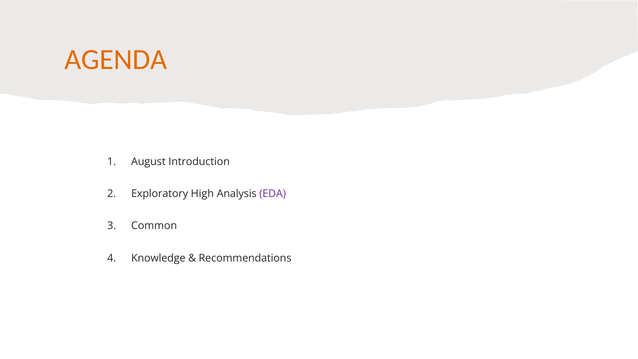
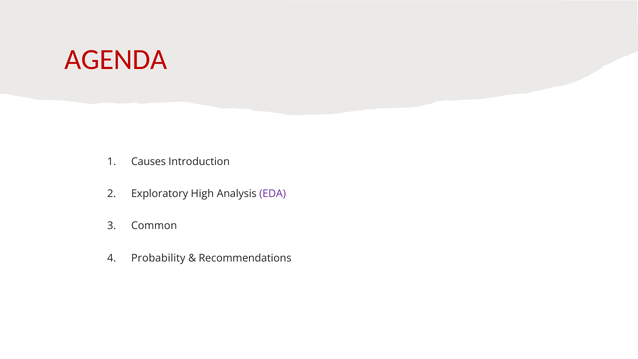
AGENDA colour: orange -> red
August: August -> Causes
Knowledge: Knowledge -> Probability
